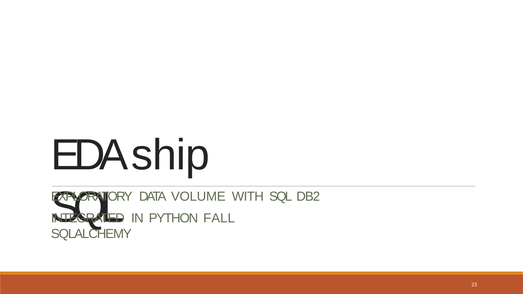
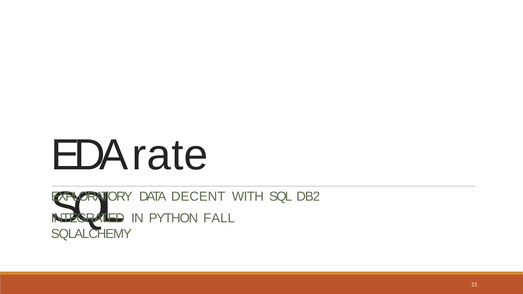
ship: ship -> rate
VOLUME: VOLUME -> DECENT
